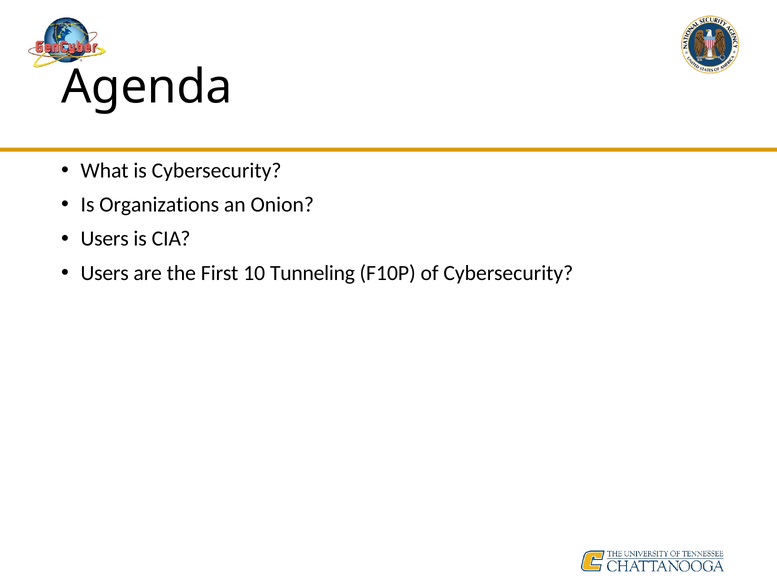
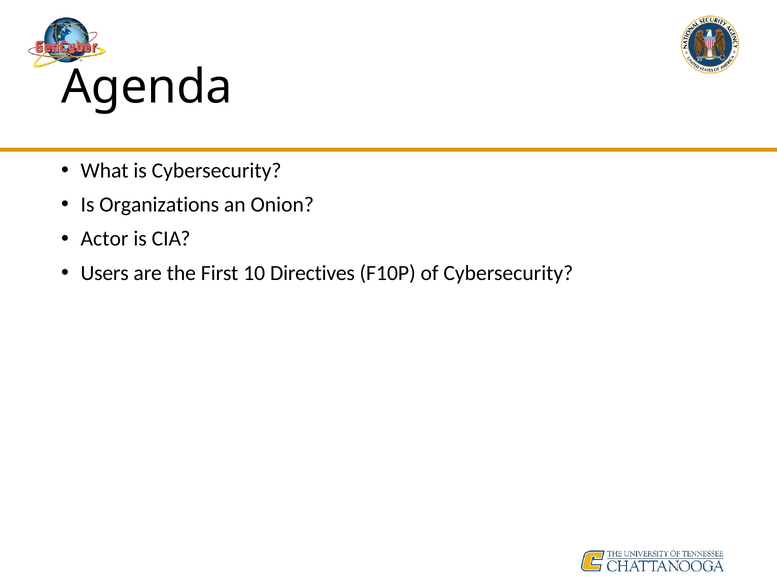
Users at (105, 239): Users -> Actor
Tunneling: Tunneling -> Directives
